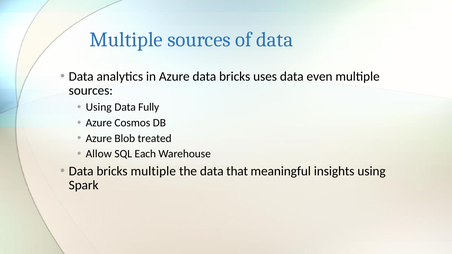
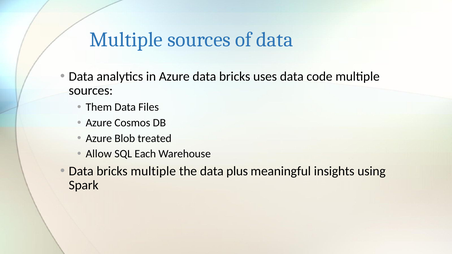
even: even -> code
Using at (99, 107): Using -> Them
Fully: Fully -> Files
that: that -> plus
